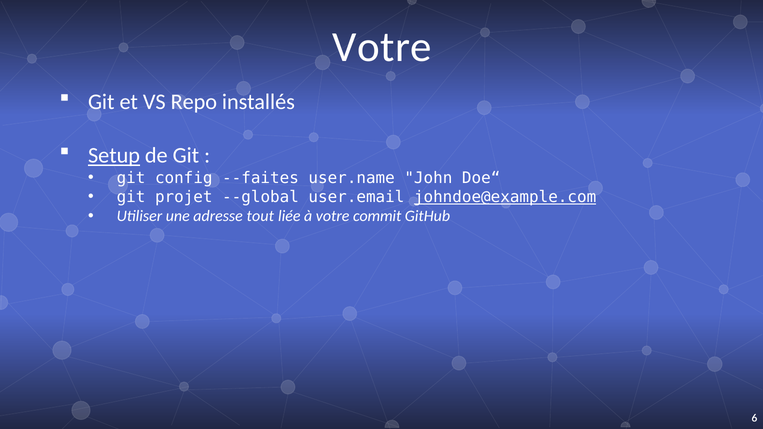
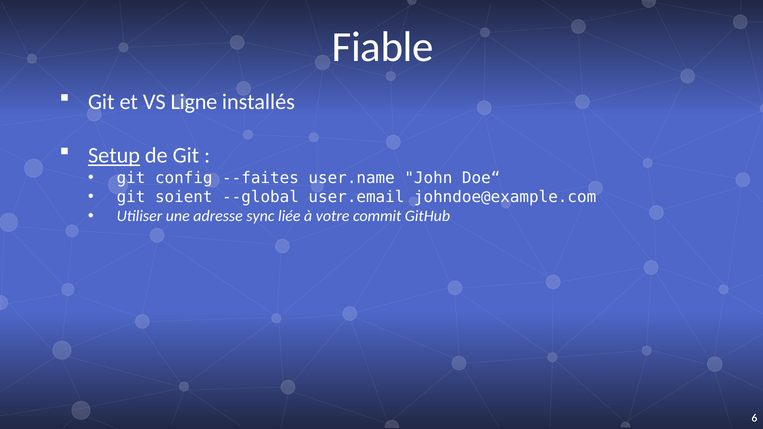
Votre at (382, 47): Votre -> Fiable
Repo: Repo -> Ligne
projet: projet -> soient
johndoe@example.com underline: present -> none
tout: tout -> sync
